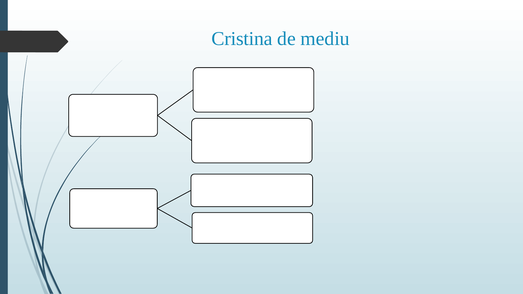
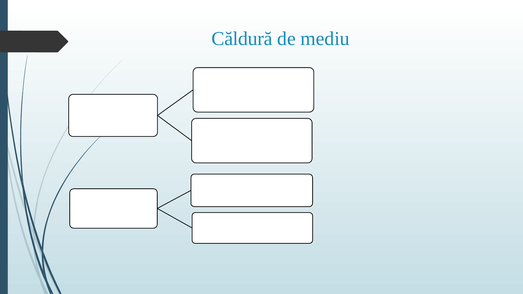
Cristina at (242, 39): Cristina -> Căldură
